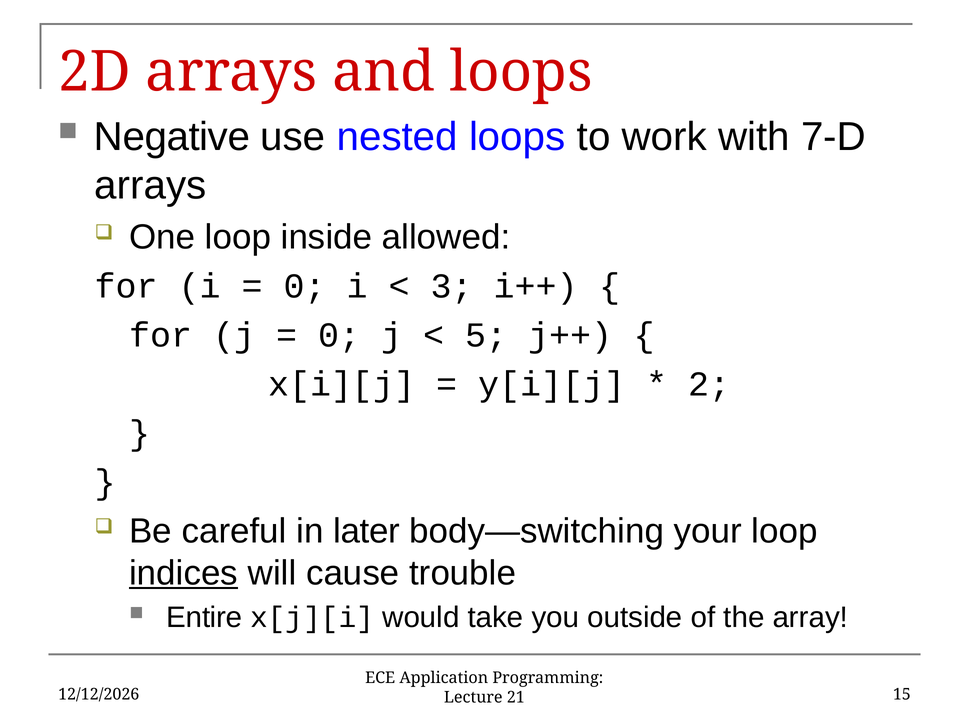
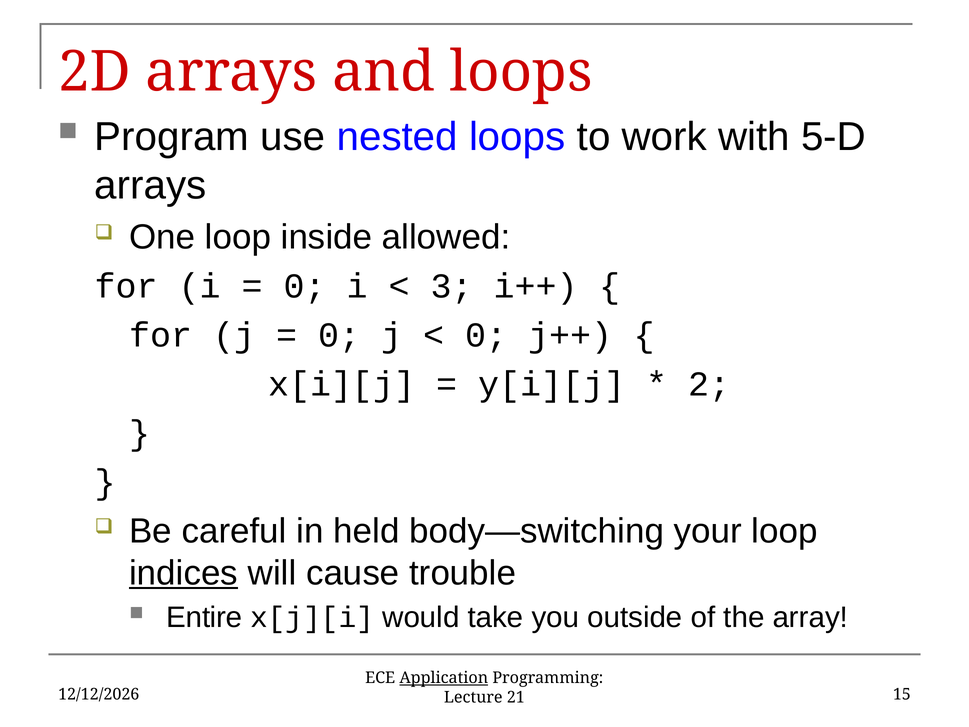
Negative: Negative -> Program
7-D: 7-D -> 5-D
5 at (486, 335): 5 -> 0
later: later -> held
Application underline: none -> present
